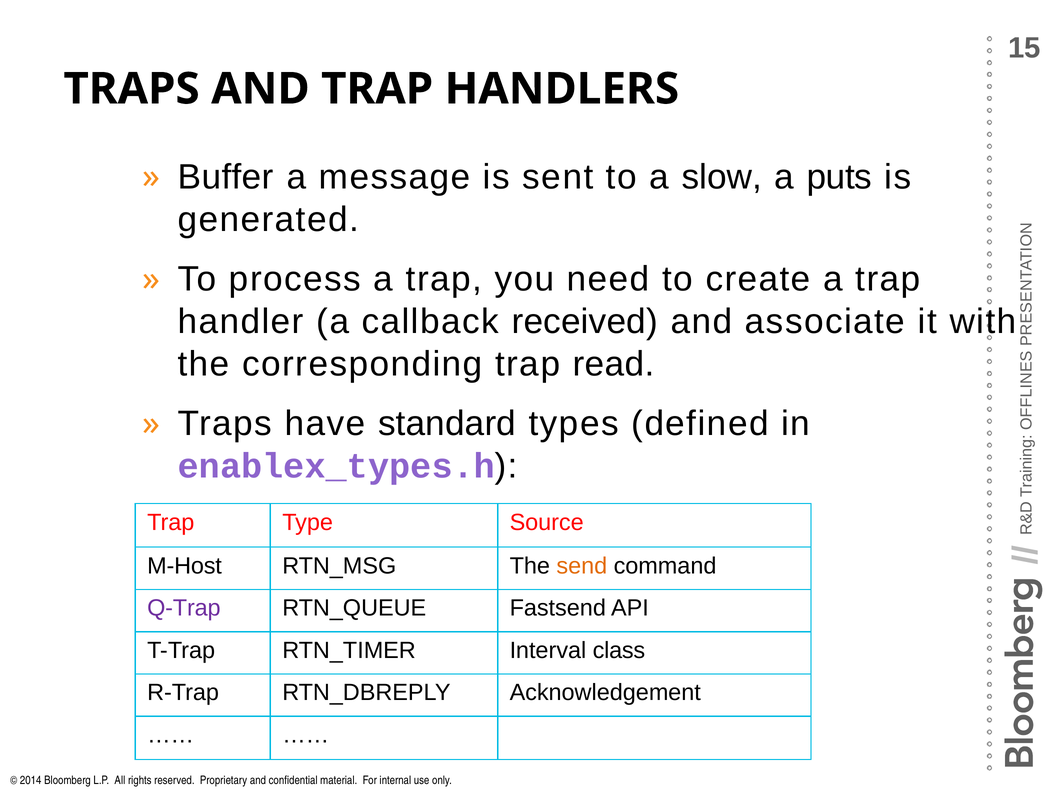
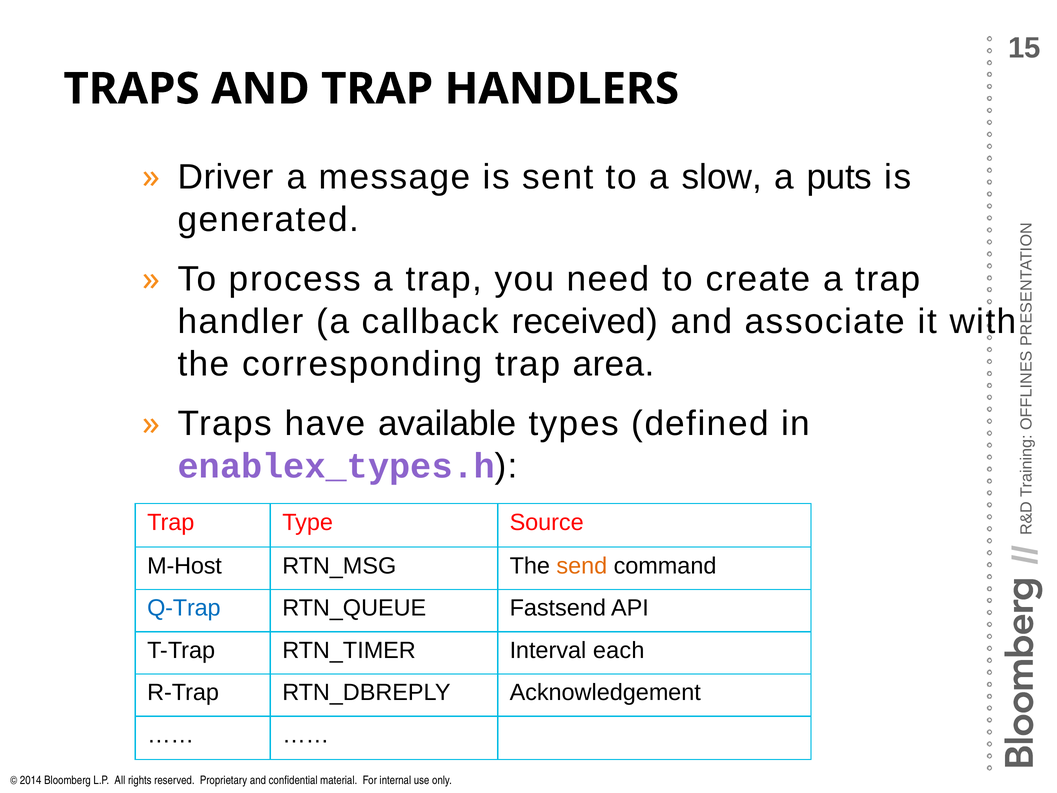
Buffer: Buffer -> Driver
read: read -> area
standard: standard -> available
Q-Trap colour: purple -> blue
class: class -> each
